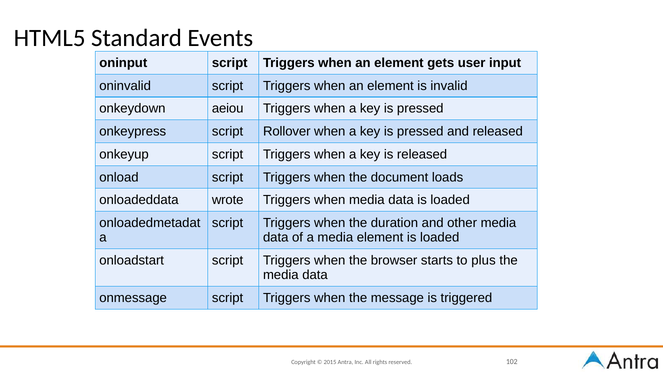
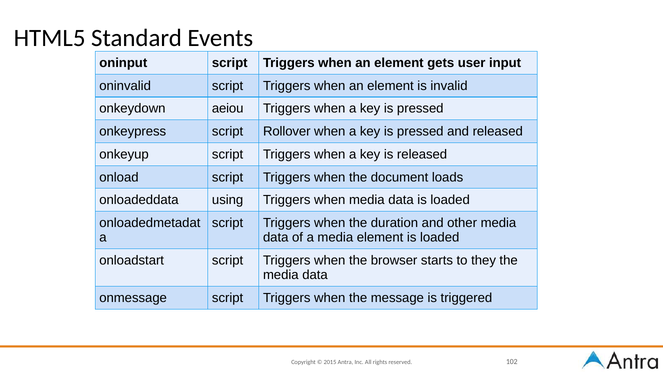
wrote: wrote -> using
plus: plus -> they
